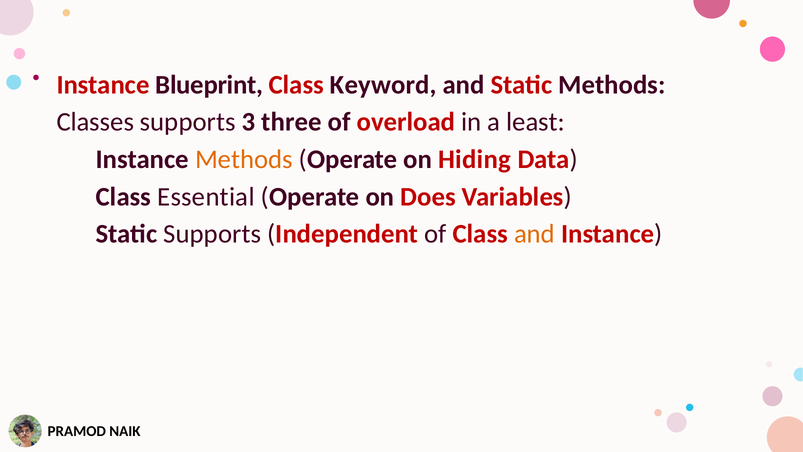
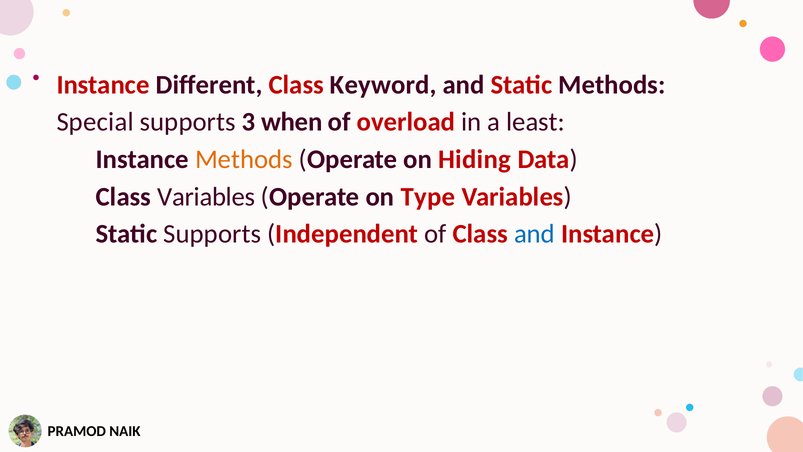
Blueprint: Blueprint -> Different
Classes: Classes -> Special
three: three -> when
Essential at (206, 197): Essential -> Variables
Does: Does -> Type
and at (535, 234) colour: orange -> blue
